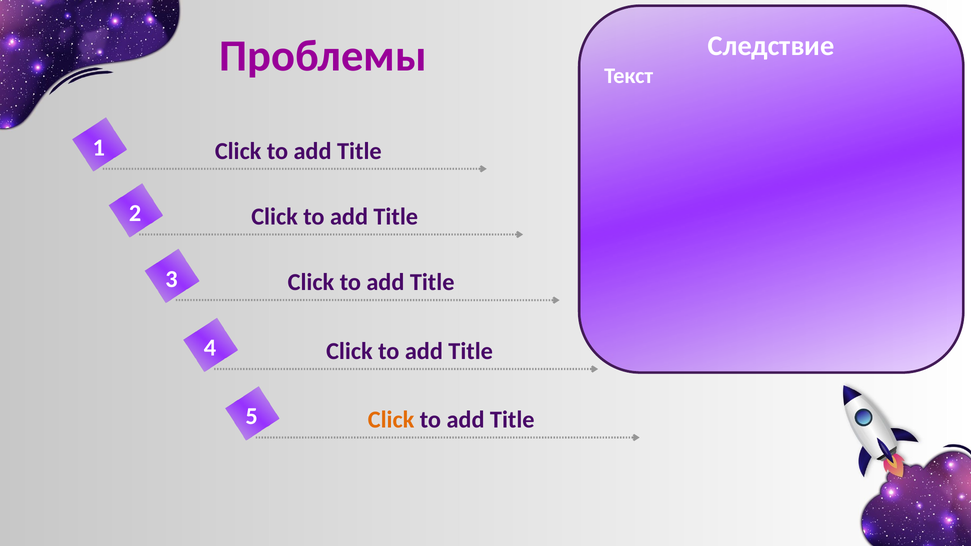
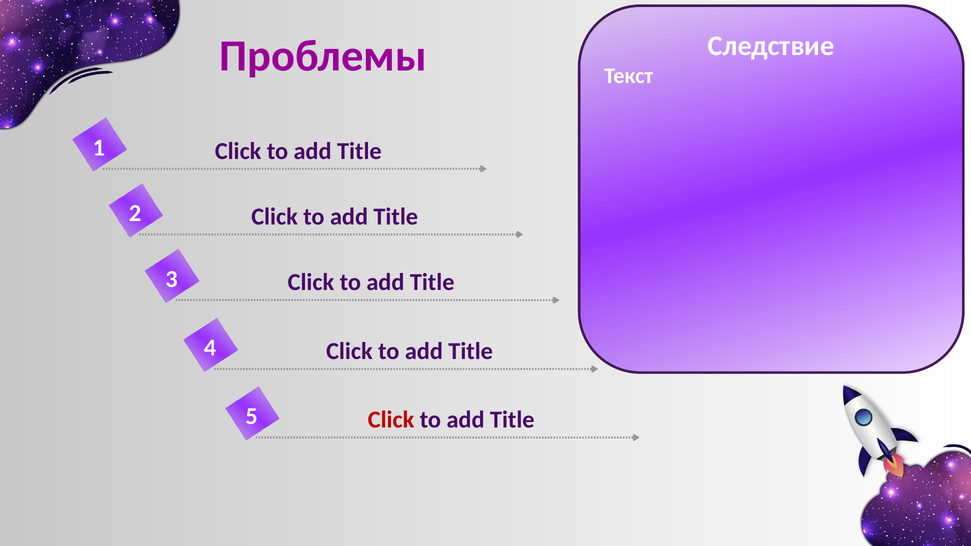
Click at (391, 420) colour: orange -> red
